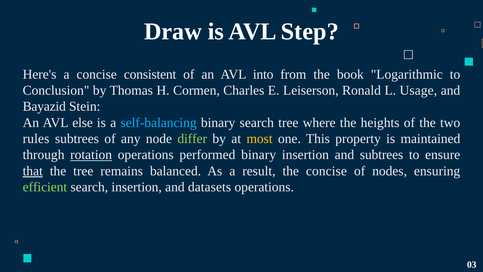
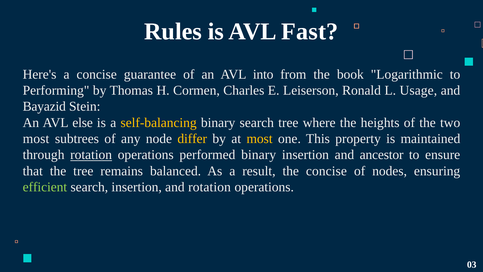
Draw: Draw -> Rules
Step: Step -> Fast
consistent: consistent -> guarantee
Conclusion: Conclusion -> Performing
self-balancing colour: light blue -> yellow
rules at (36, 139): rules -> most
differ colour: light green -> yellow
and subtrees: subtrees -> ancestor
that underline: present -> none
and datasets: datasets -> rotation
